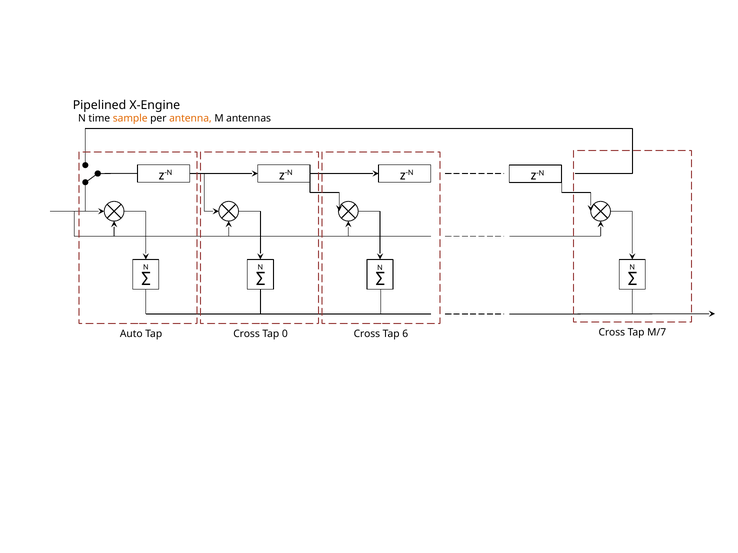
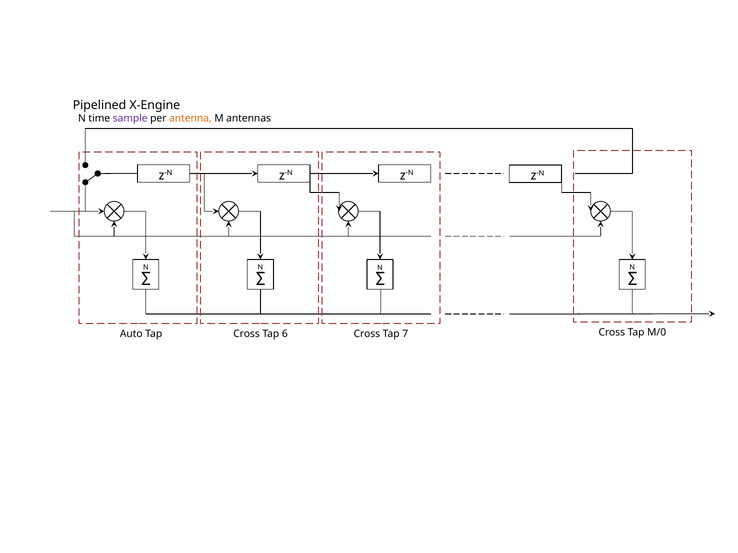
sample colour: orange -> purple
0: 0 -> 6
6: 6 -> 7
M/7: M/7 -> M/0
